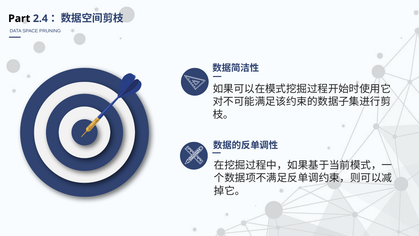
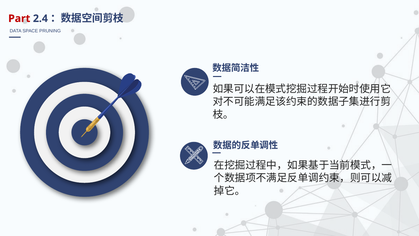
Part colour: black -> red
